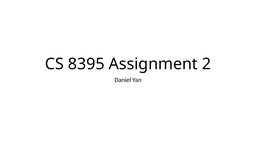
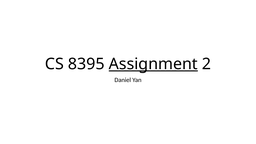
Assignment underline: none -> present
